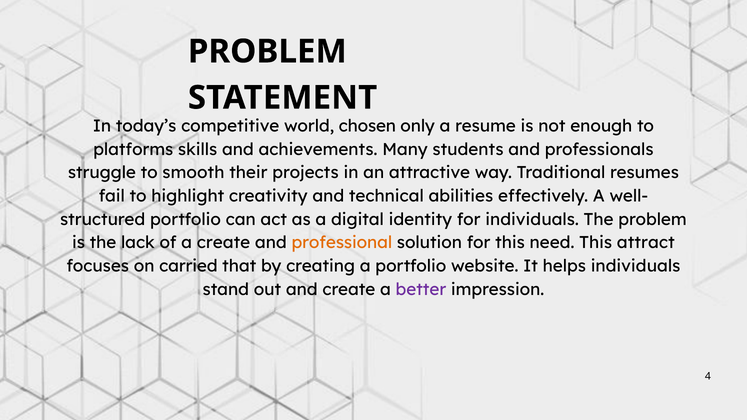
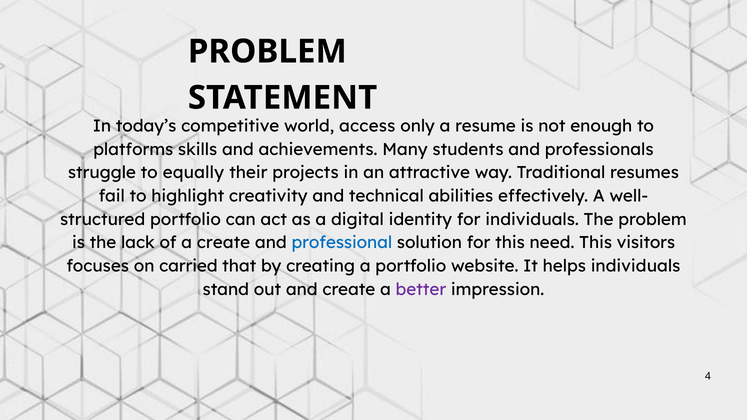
chosen: chosen -> access
smooth: smooth -> equally
professional colour: orange -> blue
attract: attract -> visitors
